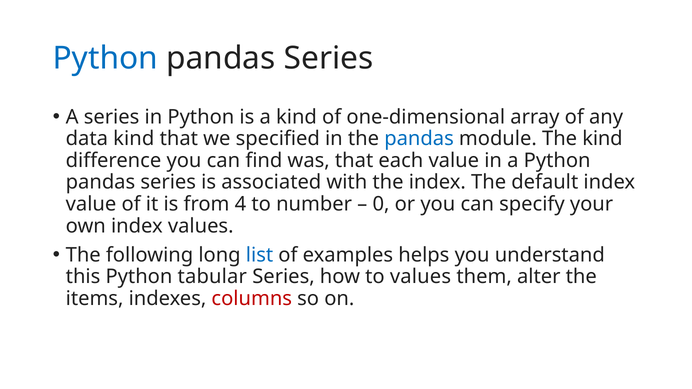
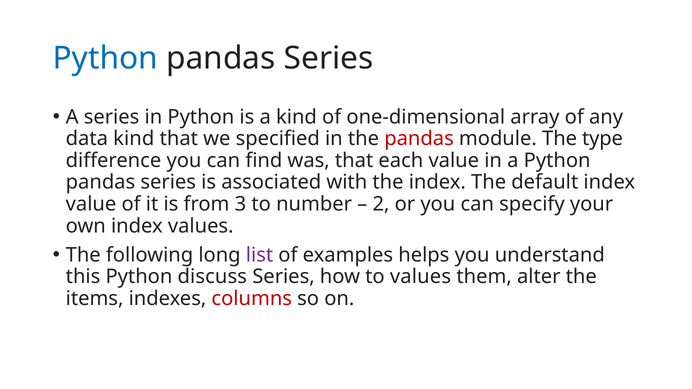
pandas at (419, 139) colour: blue -> red
The kind: kind -> type
4: 4 -> 3
0: 0 -> 2
list colour: blue -> purple
tabular: tabular -> discuss
